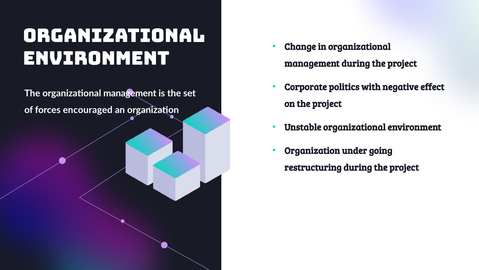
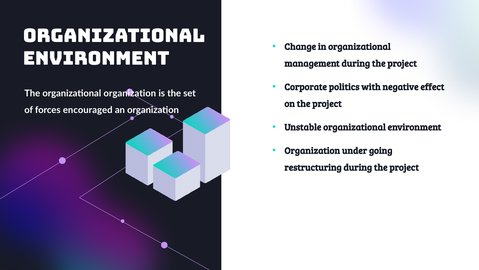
The organizational management: management -> organization
